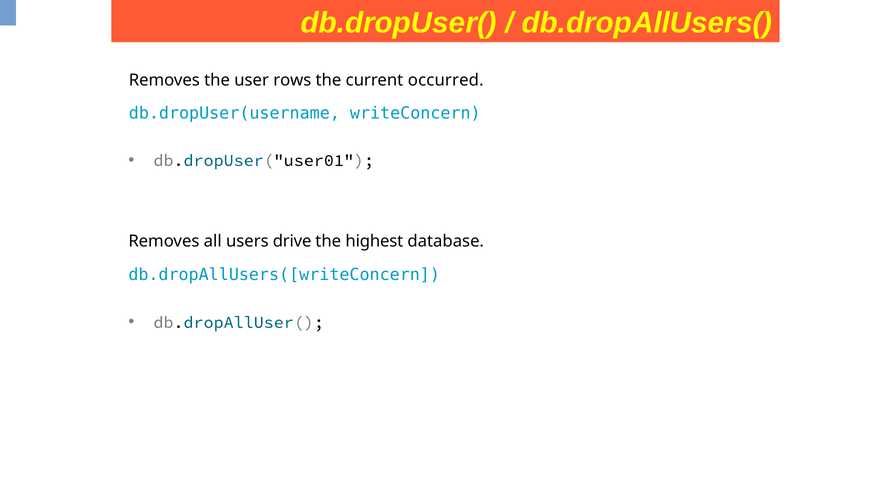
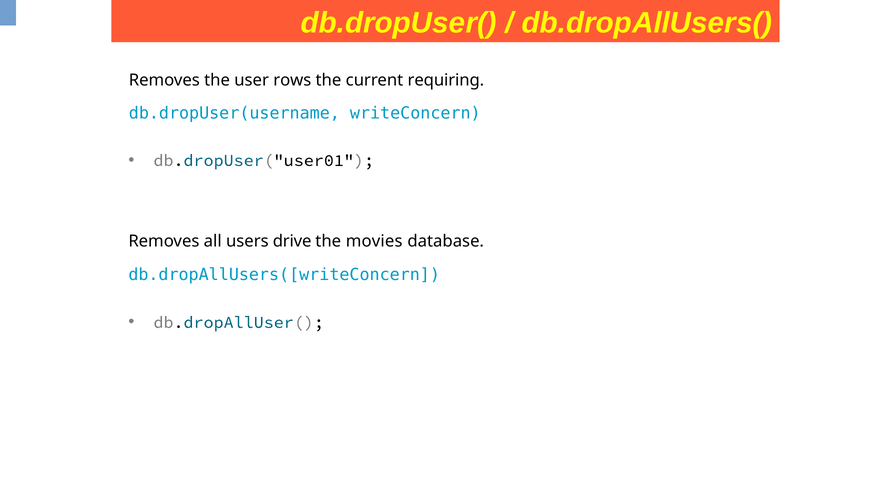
occurred: occurred -> requiring
highest: highest -> movies
